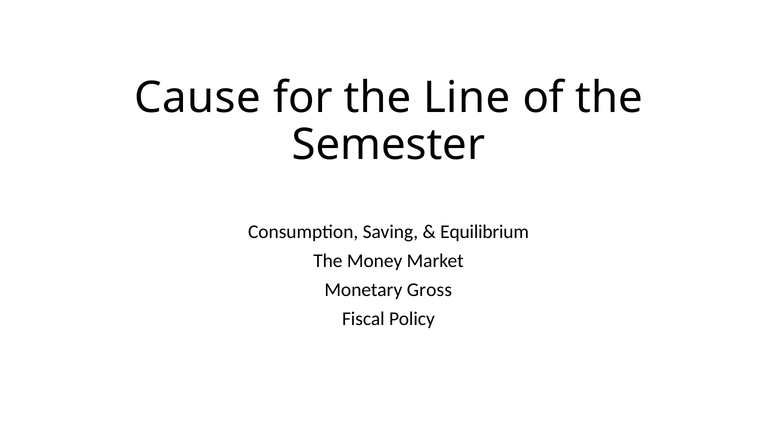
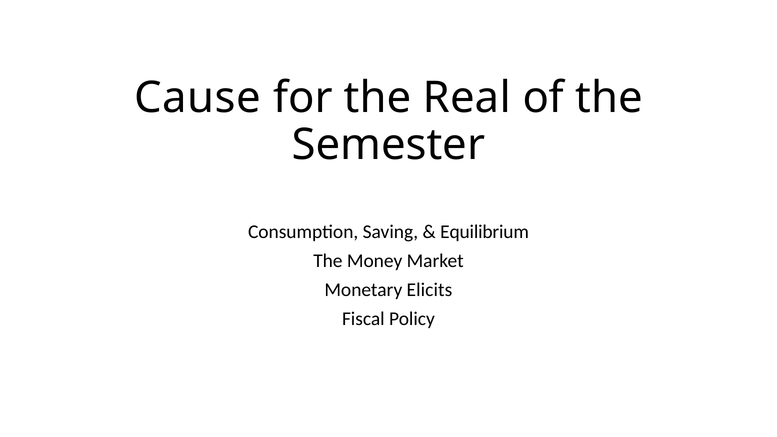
Line: Line -> Real
Gross: Gross -> Elicits
